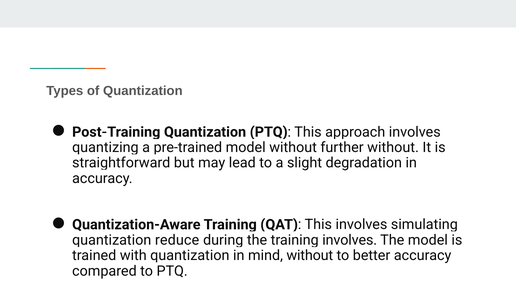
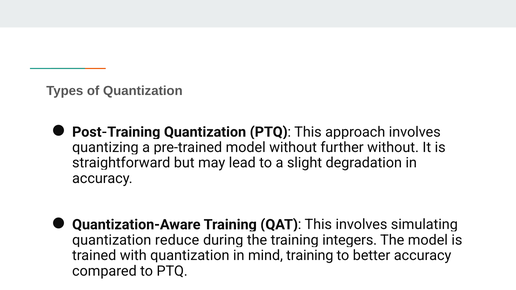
training involves: involves -> integers
mind without: without -> training
